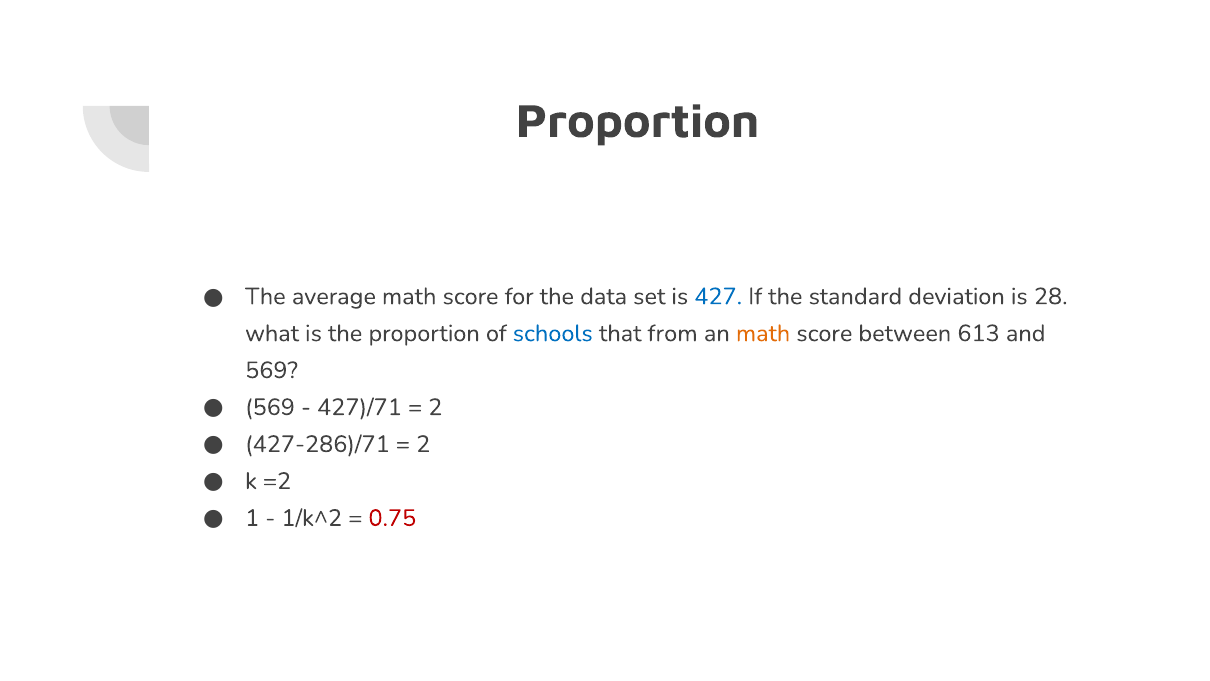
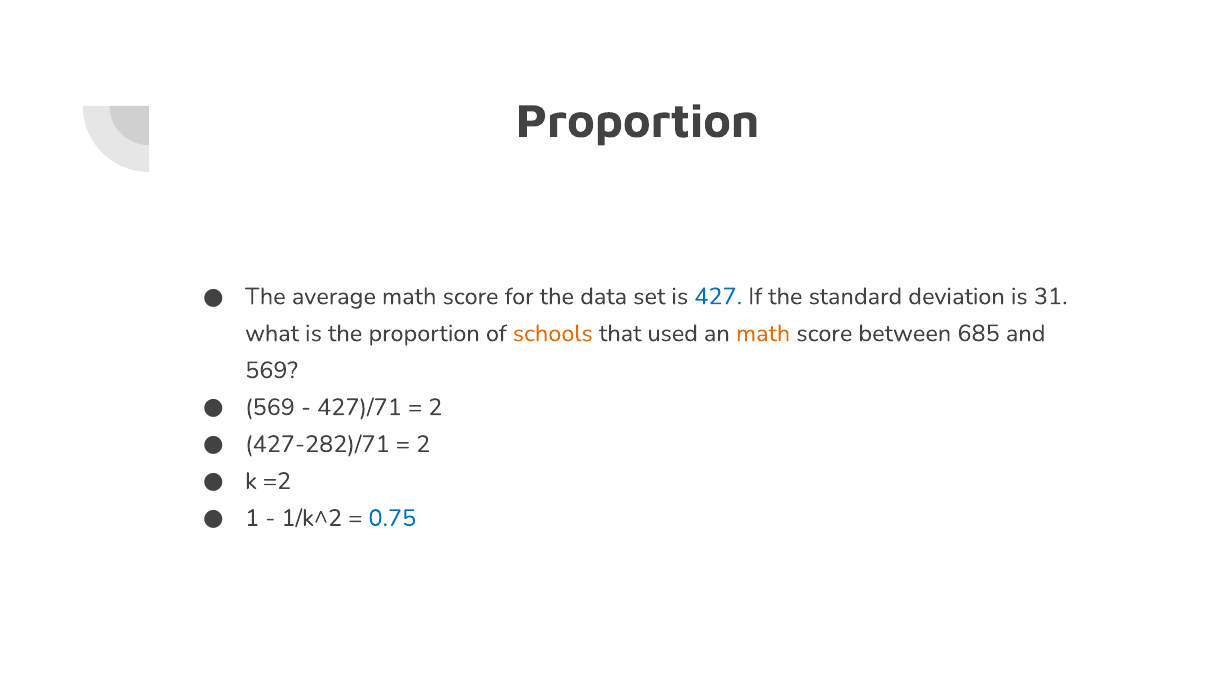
28: 28 -> 31
schools colour: blue -> orange
from: from -> used
613: 613 -> 685
427-286)/71: 427-286)/71 -> 427-282)/71
0.75 colour: red -> blue
